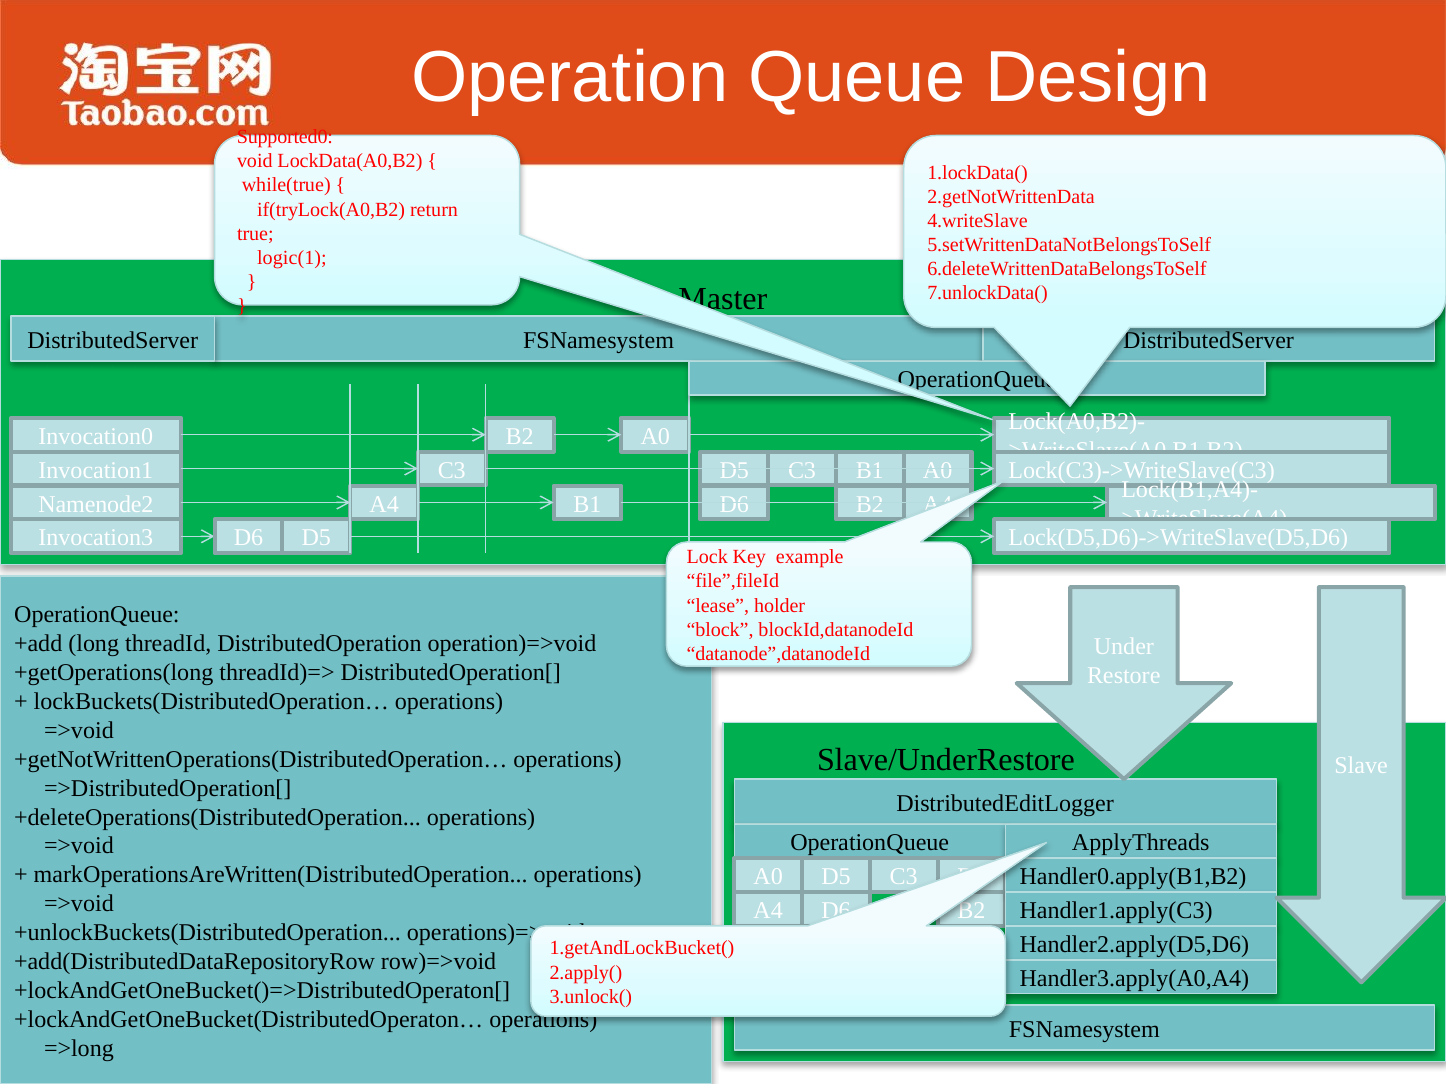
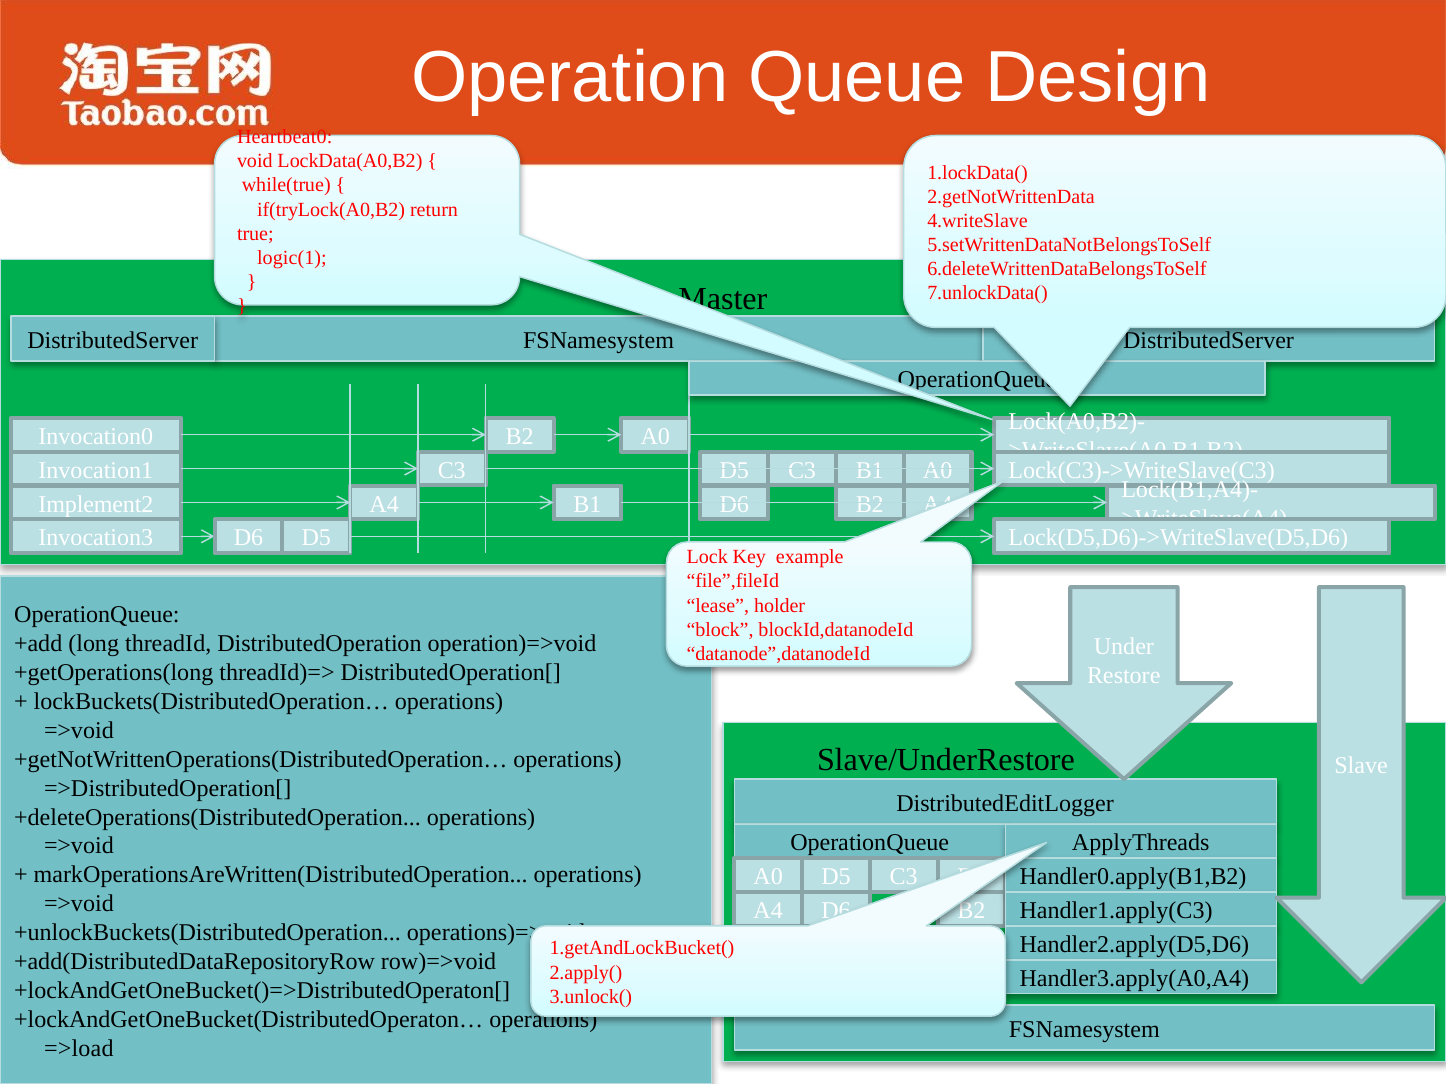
Supported0: Supported0 -> Heartbeat0
Namenode2: Namenode2 -> Implement2
=>long: =>long -> =>load
